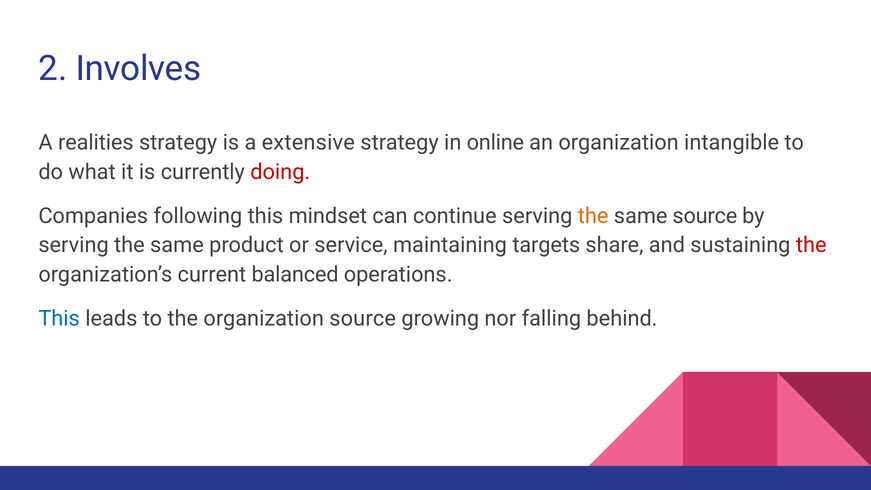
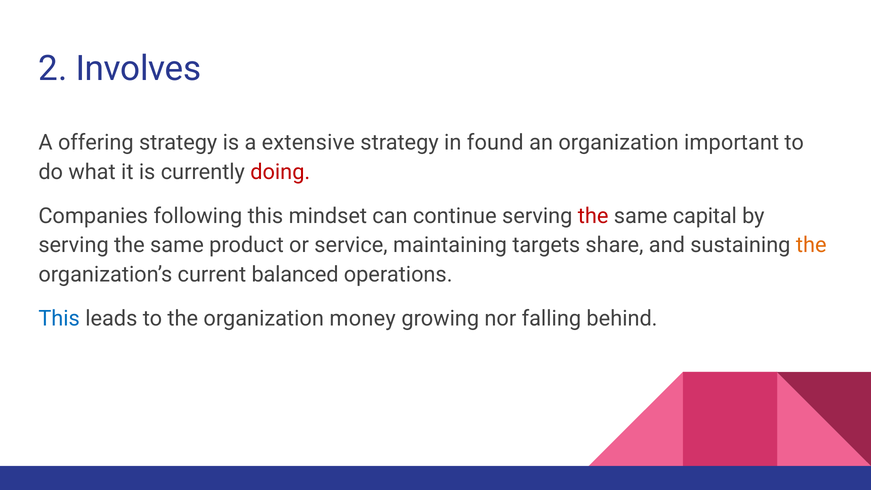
realities: realities -> offering
online: online -> found
intangible: intangible -> important
the at (593, 216) colour: orange -> red
same source: source -> capital
the at (811, 245) colour: red -> orange
organization source: source -> money
